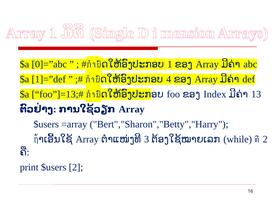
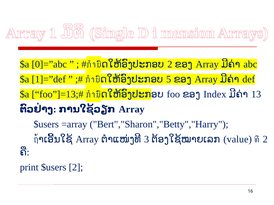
1 at (170, 64): 1 -> 2
4: 4 -> 5
while: while -> value
